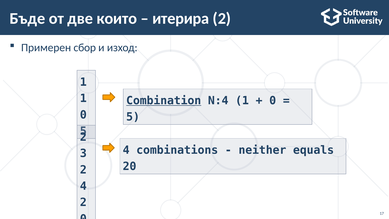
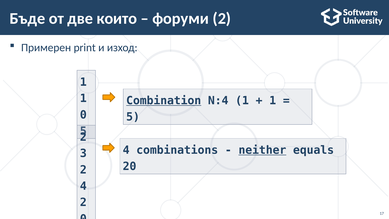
итерира: итерира -> форуми
сбор: сбор -> print
0 at (273, 101): 0 -> 1
neither underline: none -> present
